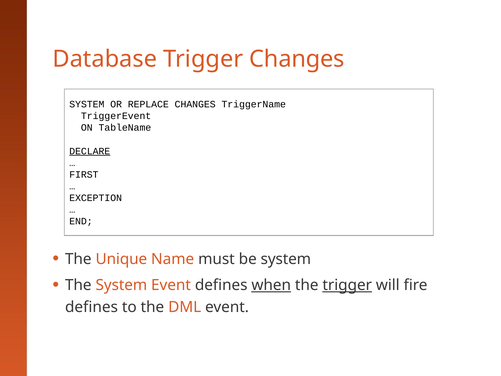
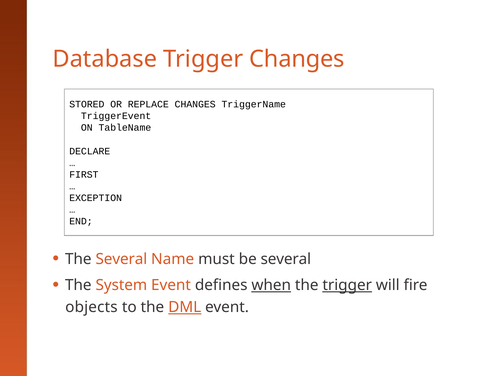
SYSTEM at (87, 104): SYSTEM -> STORED
DECLARE underline: present -> none
The Unique: Unique -> Several
be system: system -> several
defines at (91, 307): defines -> objects
DML underline: none -> present
